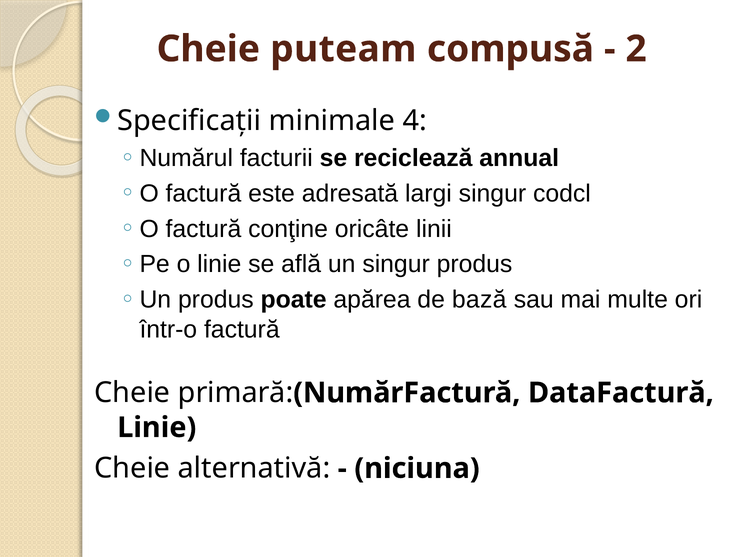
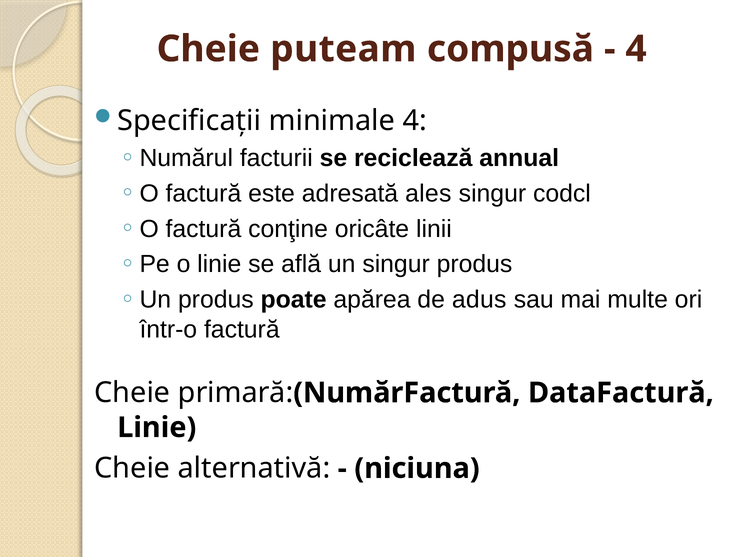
2 at (636, 49): 2 -> 4
largi: largi -> ales
bază: bază -> adus
